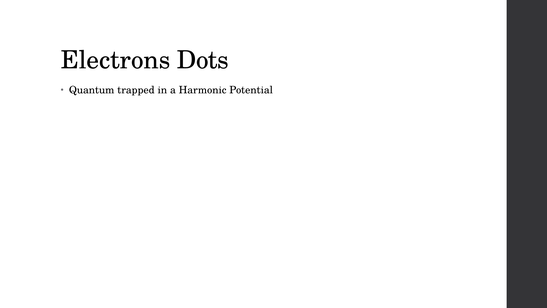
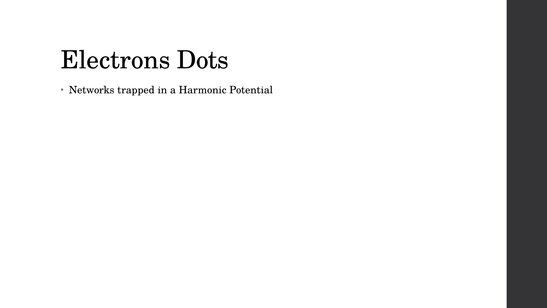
Quantum: Quantum -> Networks
